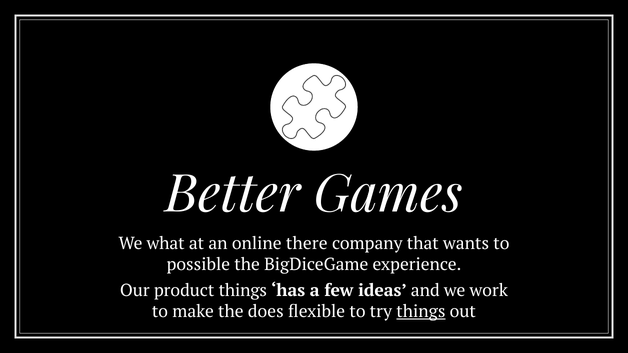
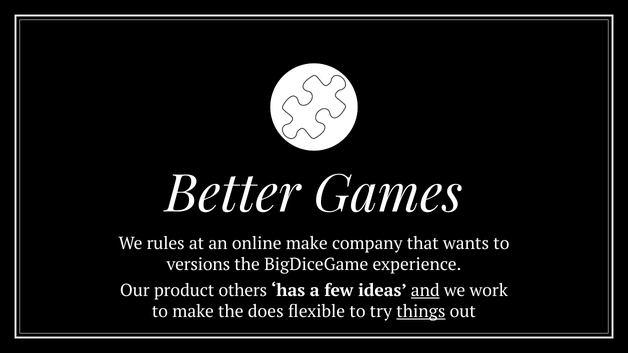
what: what -> rules
online there: there -> make
possible: possible -> versions
product things: things -> others
and underline: none -> present
